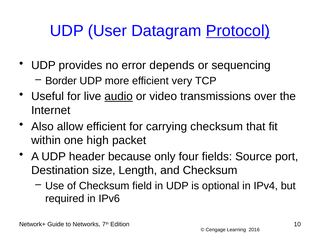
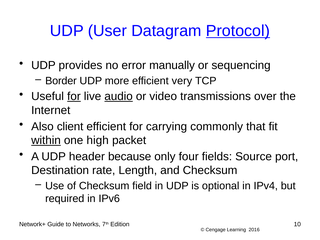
depends: depends -> manually
for at (74, 96) underline: none -> present
allow: allow -> client
carrying checksum: checksum -> commonly
within underline: none -> present
size: size -> rate
